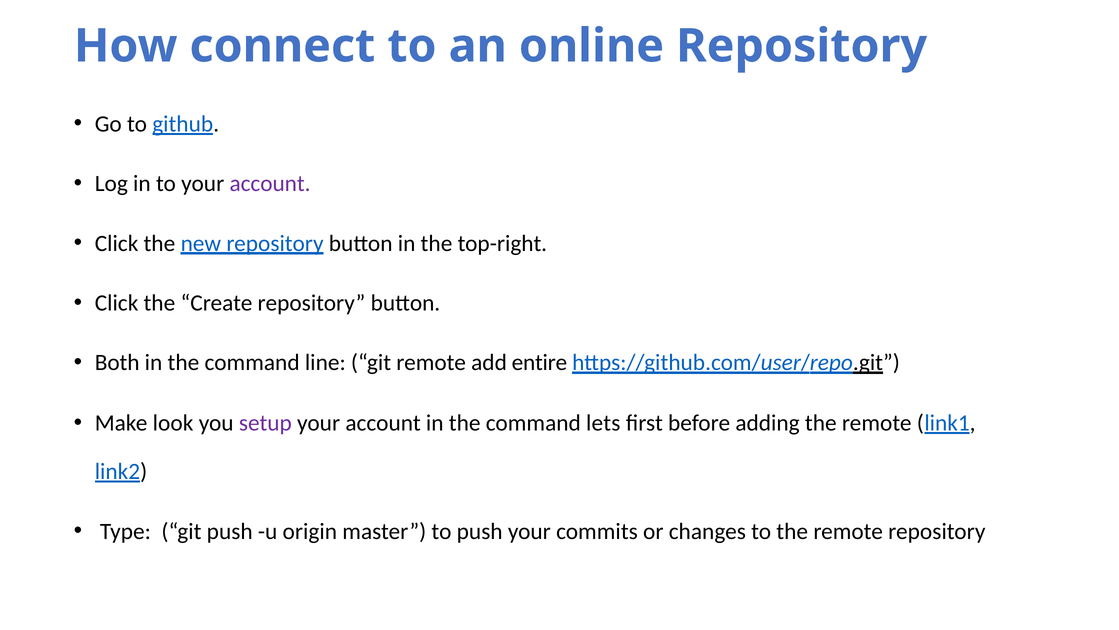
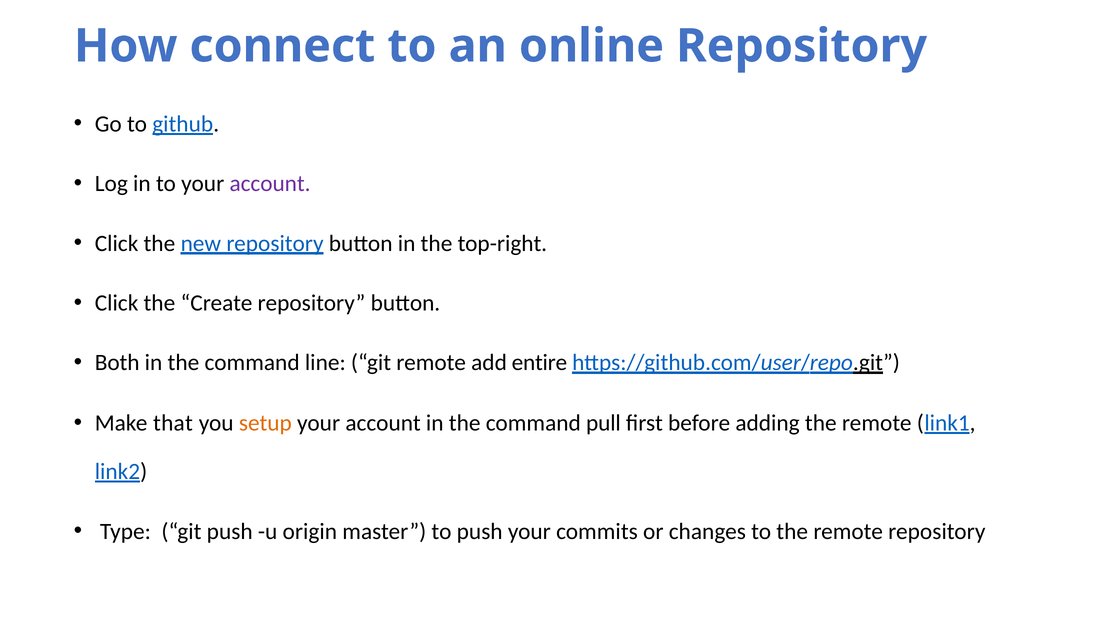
look: look -> that
setup colour: purple -> orange
lets: lets -> pull
